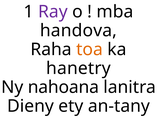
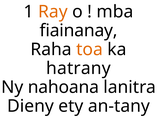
Ray colour: purple -> orange
handova: handova -> fiainanay
hanetry: hanetry -> hatrany
